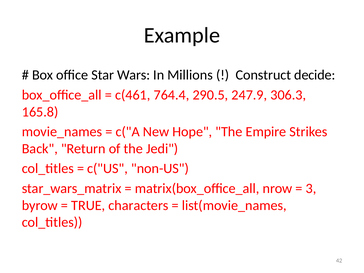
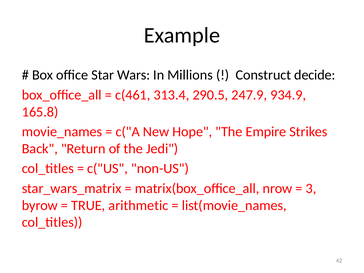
764.4: 764.4 -> 313.4
306.3: 306.3 -> 934.9
characters: characters -> arithmetic
